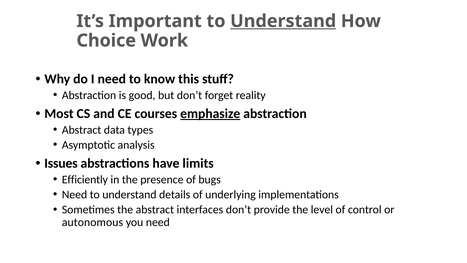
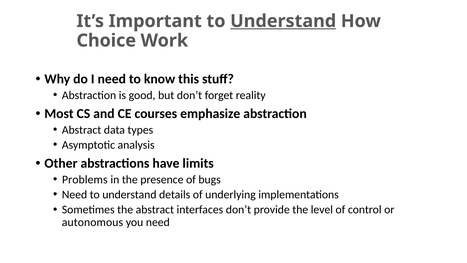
emphasize underline: present -> none
Issues: Issues -> Other
Efficiently: Efficiently -> Problems
